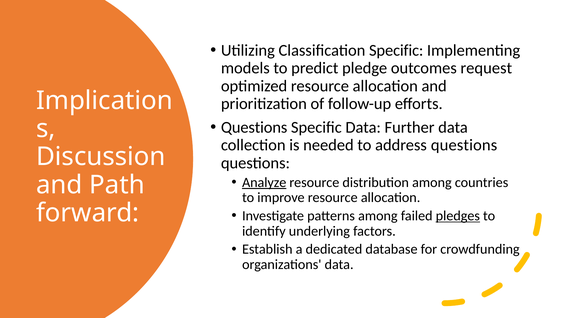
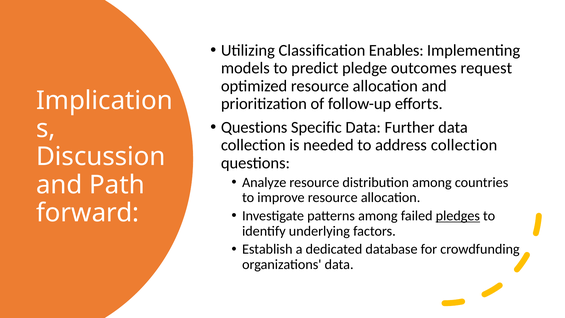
Classification Specific: Specific -> Enables
address questions: questions -> collection
Analyze underline: present -> none
